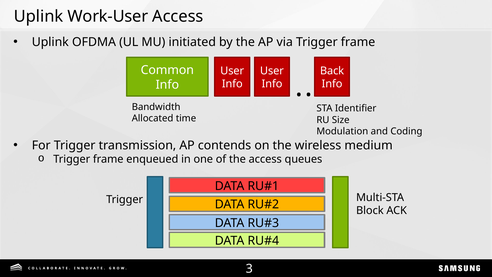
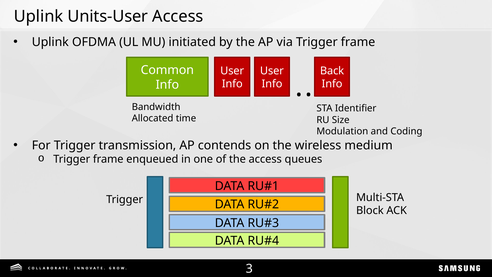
Work-User: Work-User -> Units-User
